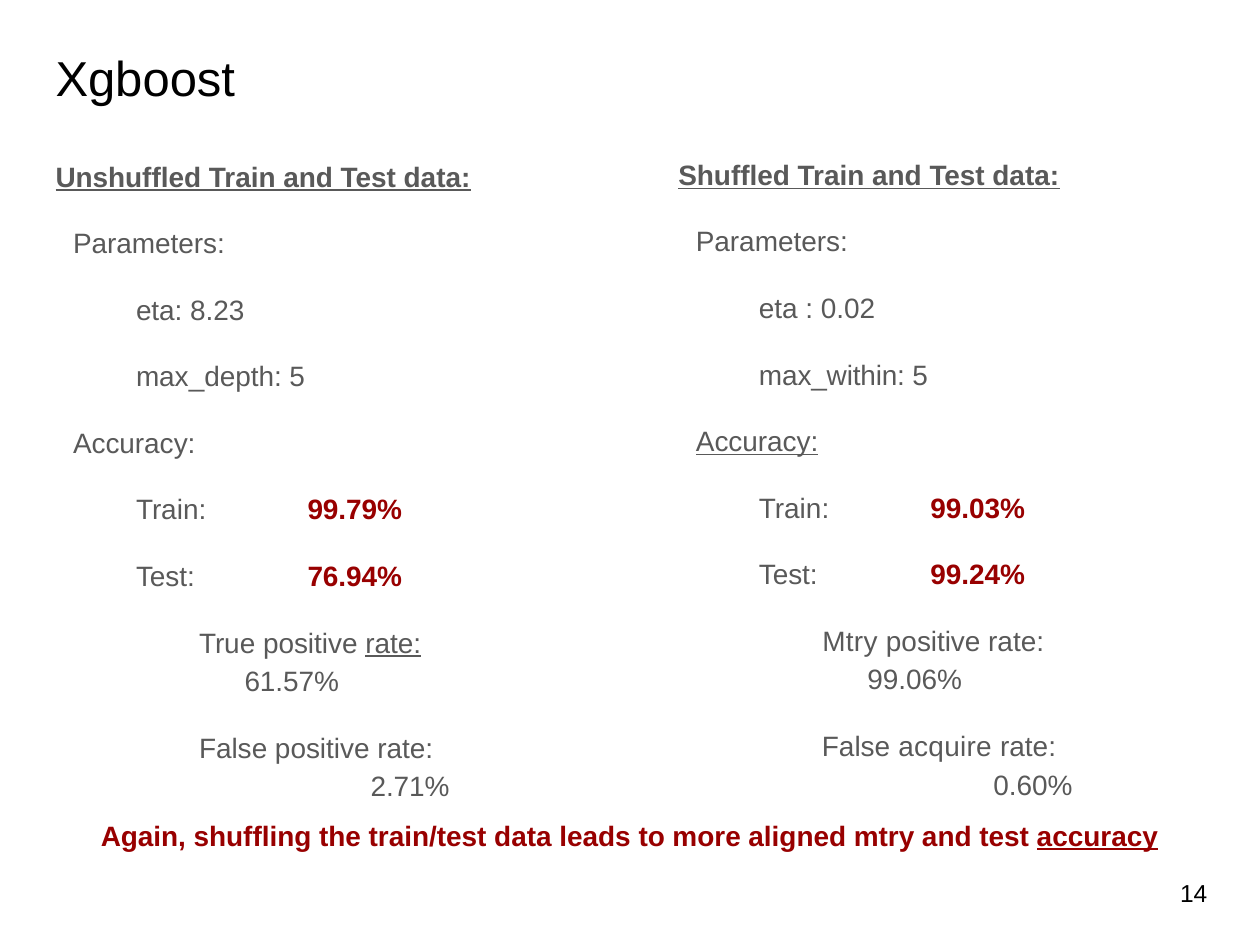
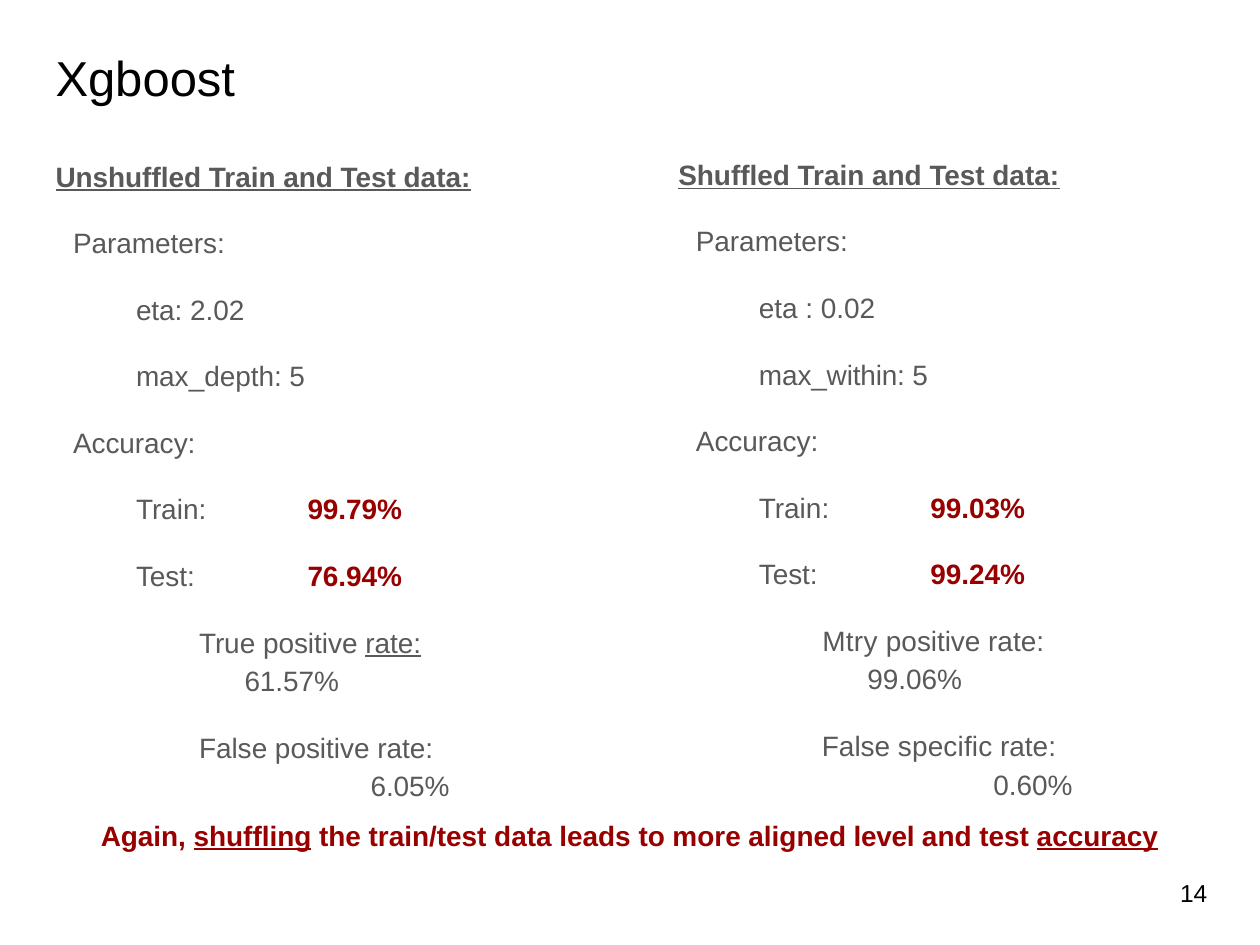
8.23: 8.23 -> 2.02
Accuracy at (757, 442) underline: present -> none
acquire: acquire -> specific
2.71%: 2.71% -> 6.05%
shuffling underline: none -> present
aligned mtry: mtry -> level
